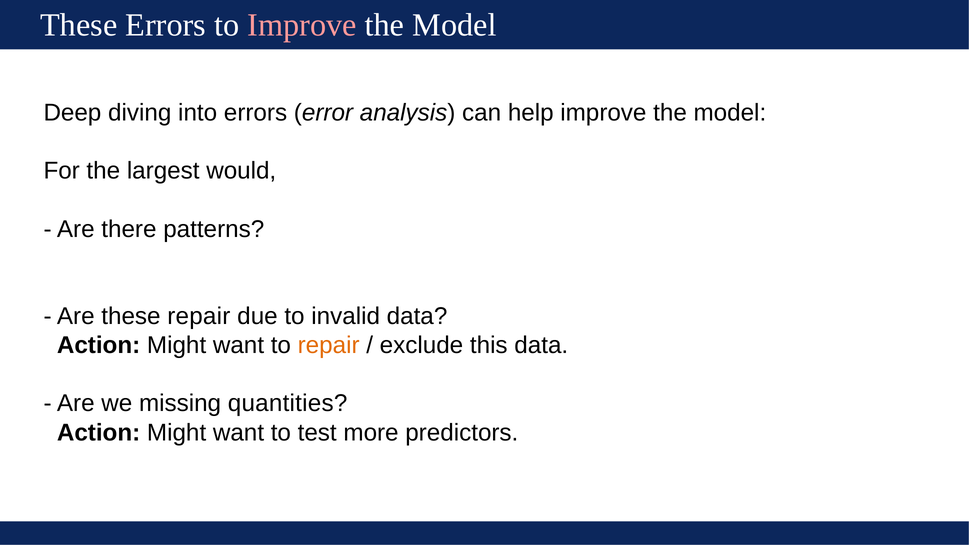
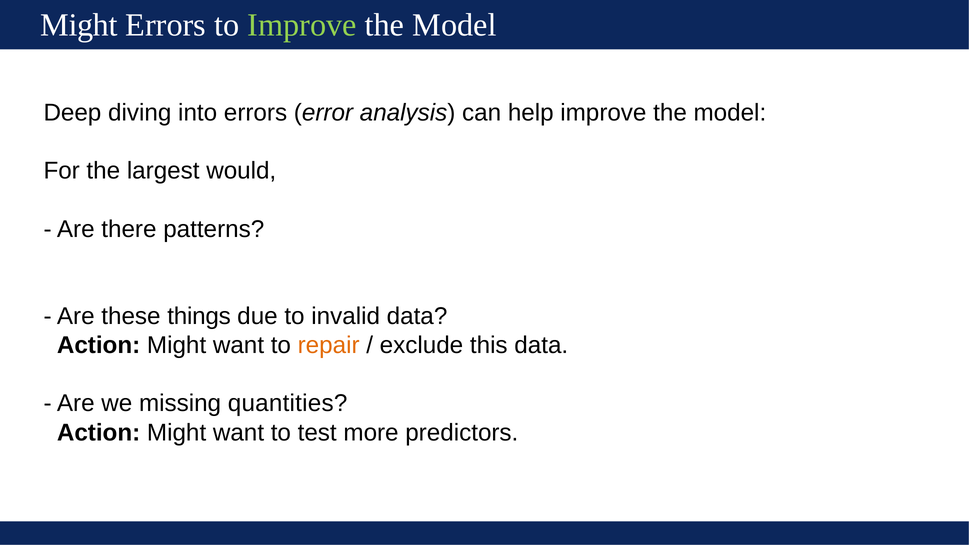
These at (79, 25): These -> Might
Improve at (302, 25) colour: pink -> light green
these repair: repair -> things
